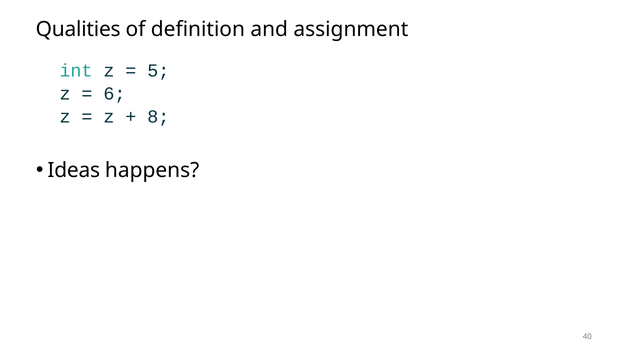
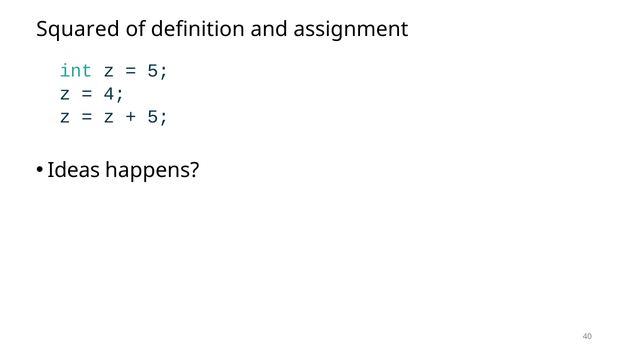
Qualities: Qualities -> Squared
6: 6 -> 4
8 at (158, 117): 8 -> 5
